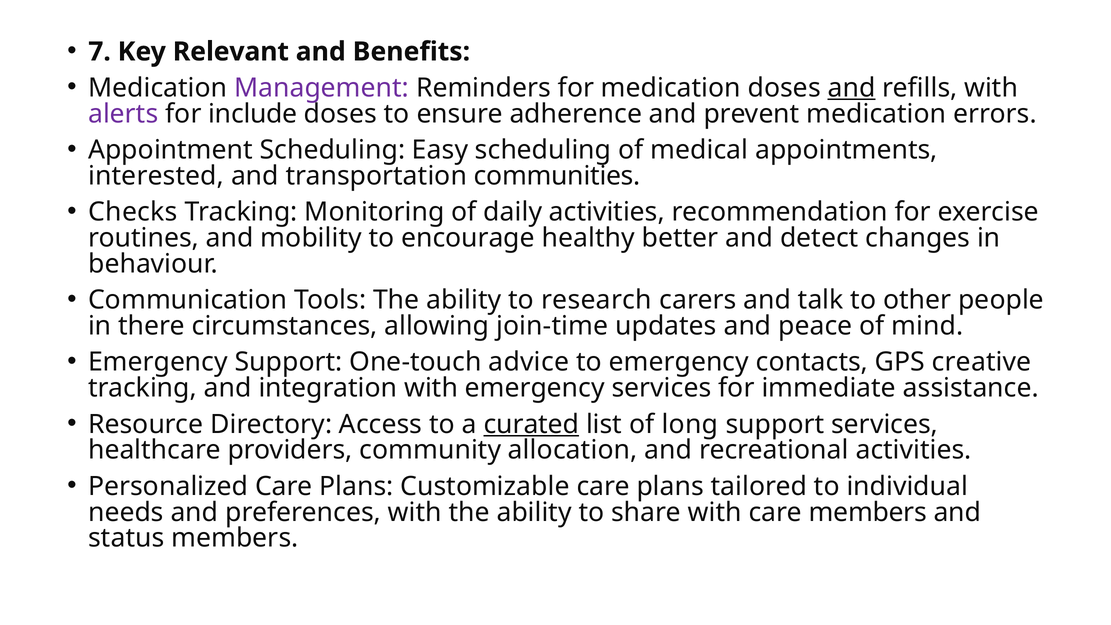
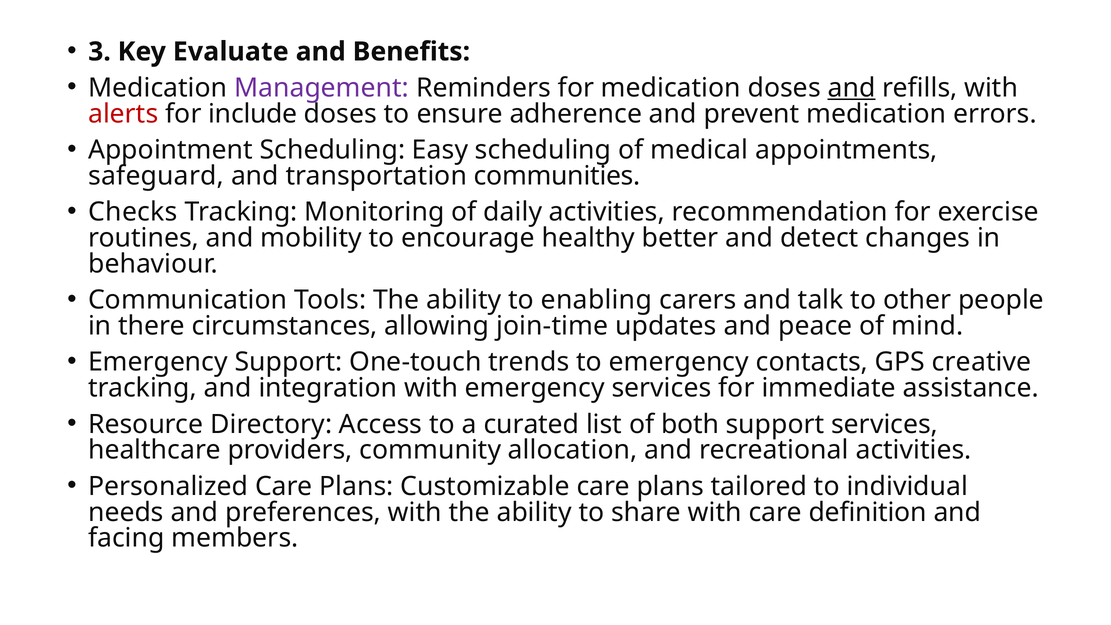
7: 7 -> 3
Relevant: Relevant -> Evaluate
alerts colour: purple -> red
interested: interested -> safeguard
research: research -> enabling
advice: advice -> trends
curated underline: present -> none
long: long -> both
care members: members -> definition
status: status -> facing
